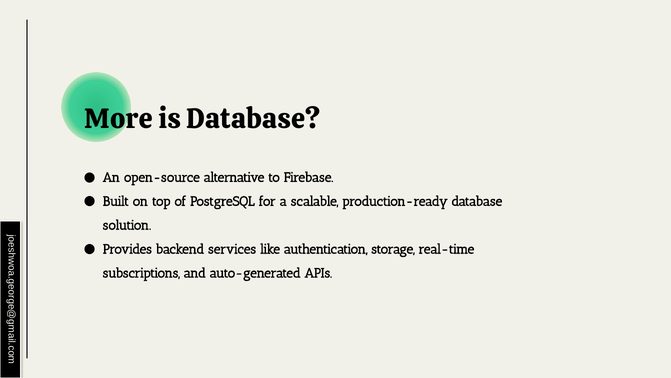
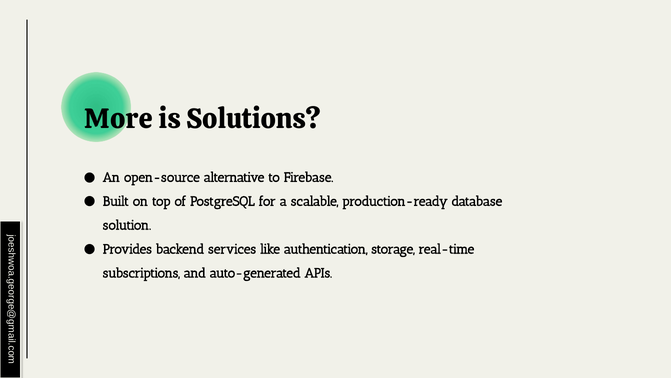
is Database: Database -> Solutions
